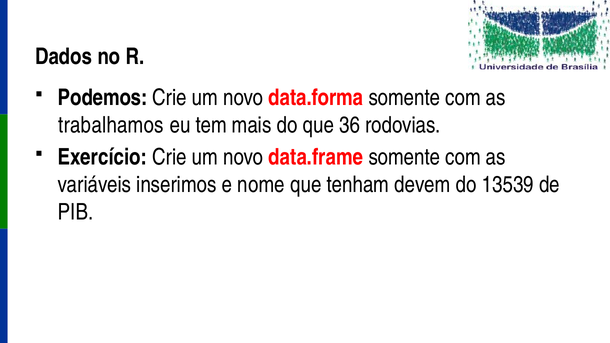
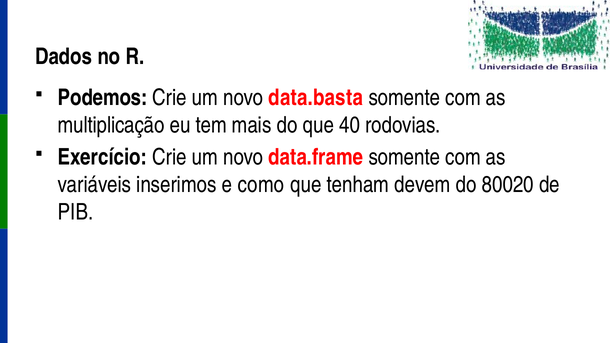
data.forma: data.forma -> data.basta
trabalhamos: trabalhamos -> multiplicação
36: 36 -> 40
nome: nome -> como
13539: 13539 -> 80020
